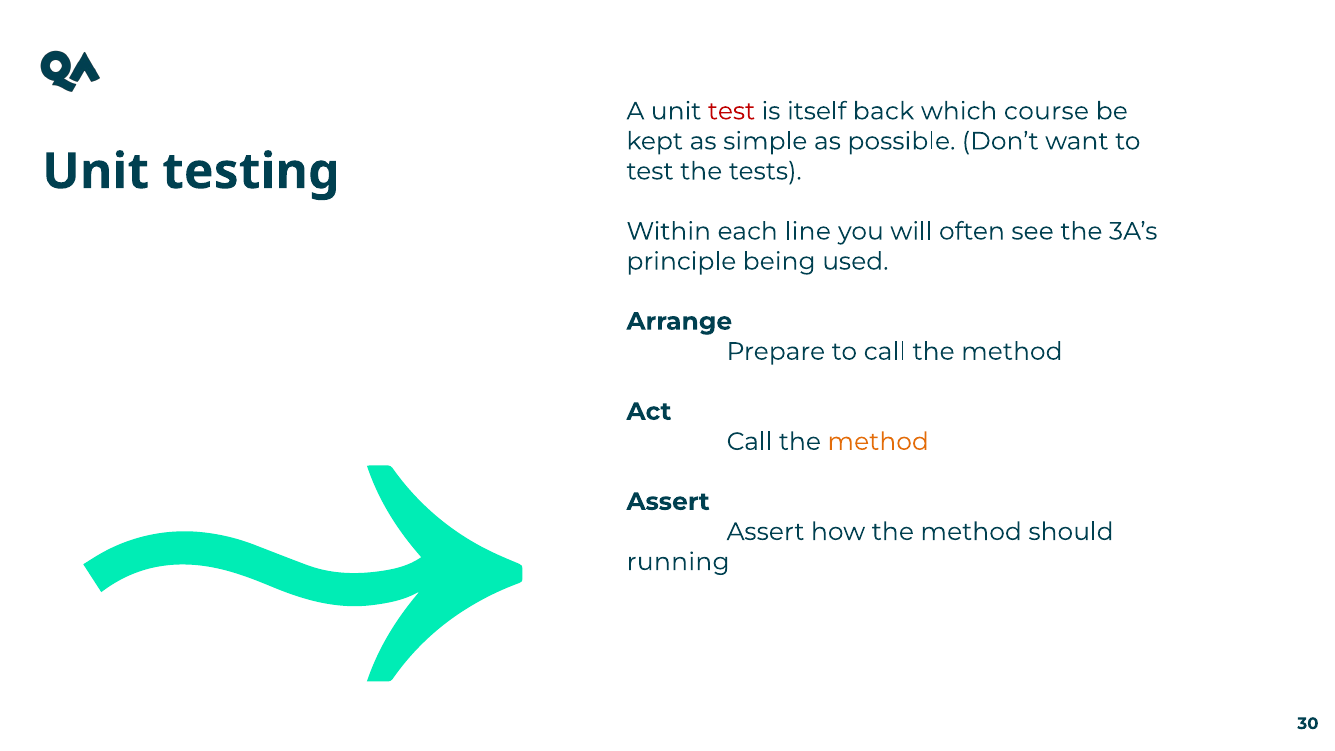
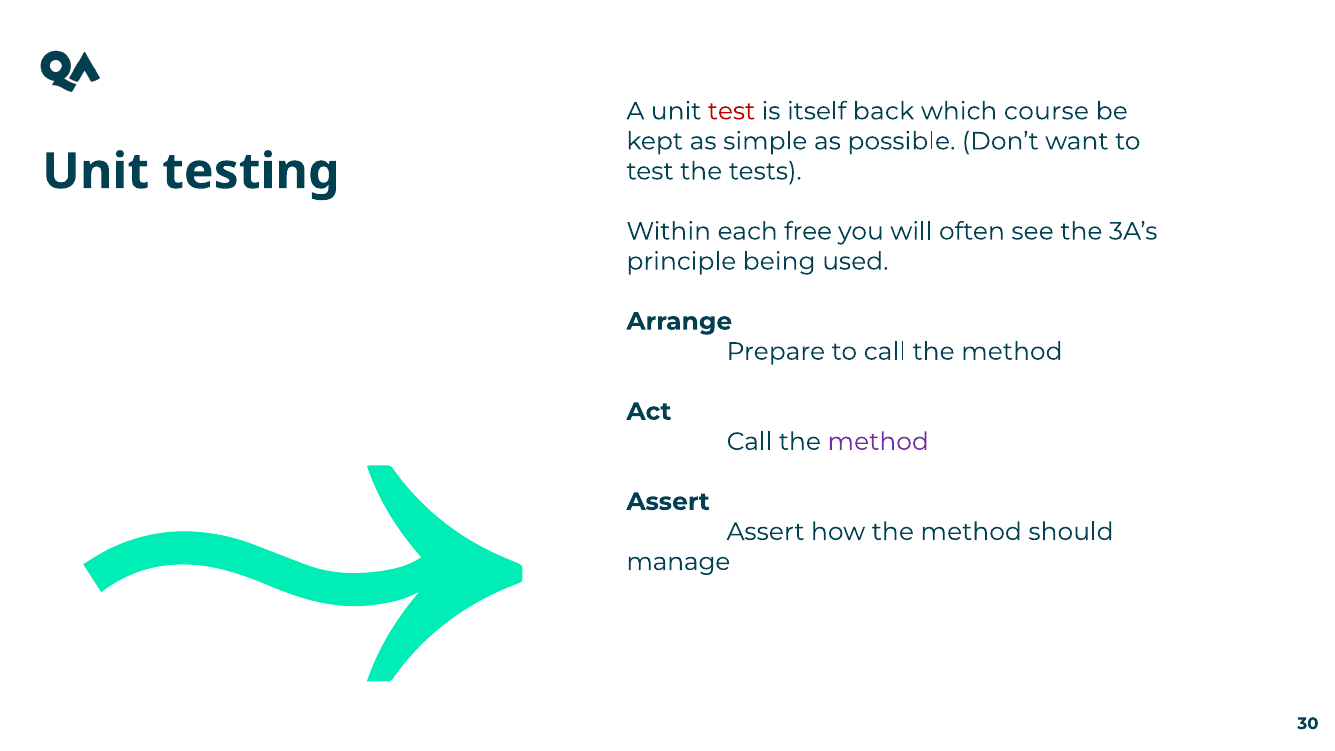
line: line -> free
method at (878, 442) colour: orange -> purple
running: running -> manage
